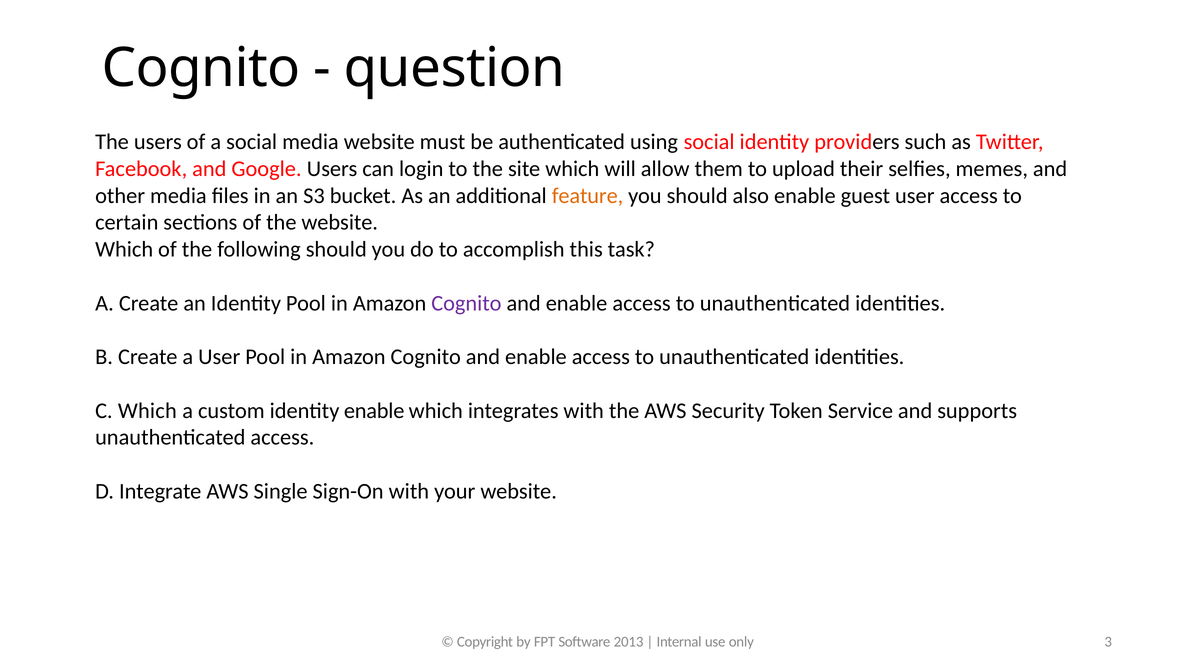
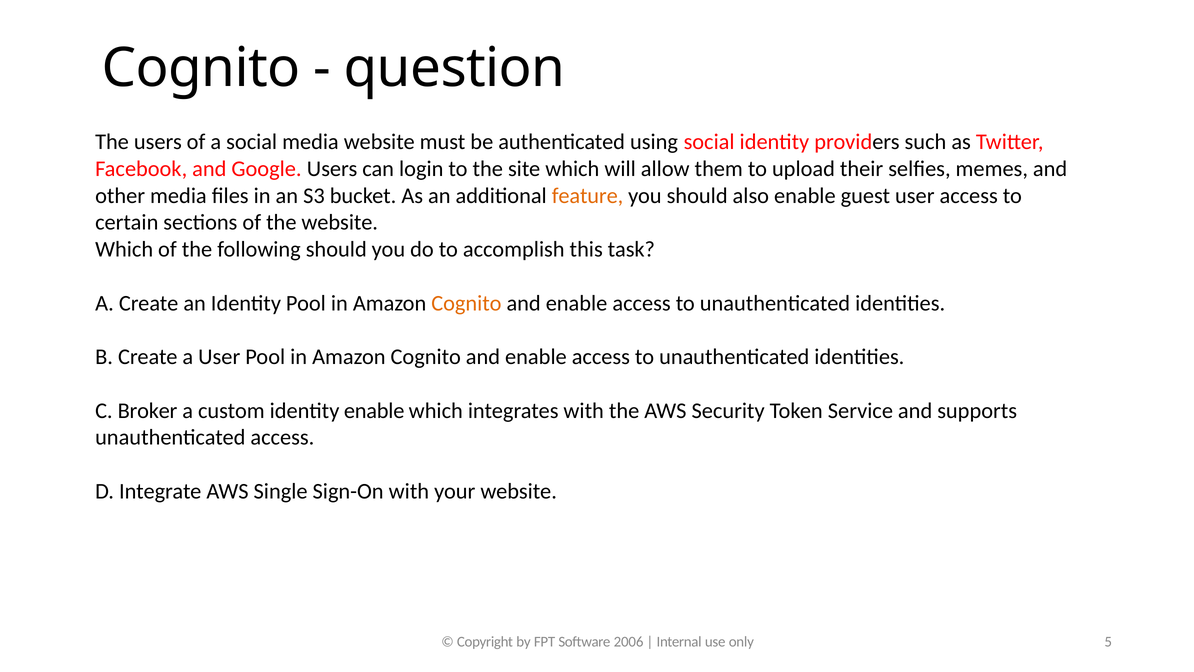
Cognito at (466, 303) colour: purple -> orange
C Which: Which -> Broker
2013: 2013 -> 2006
3: 3 -> 5
